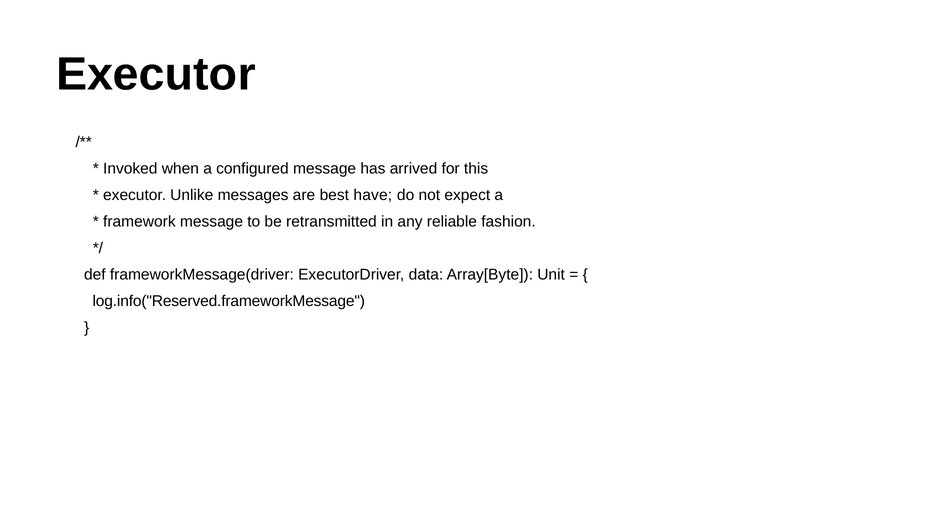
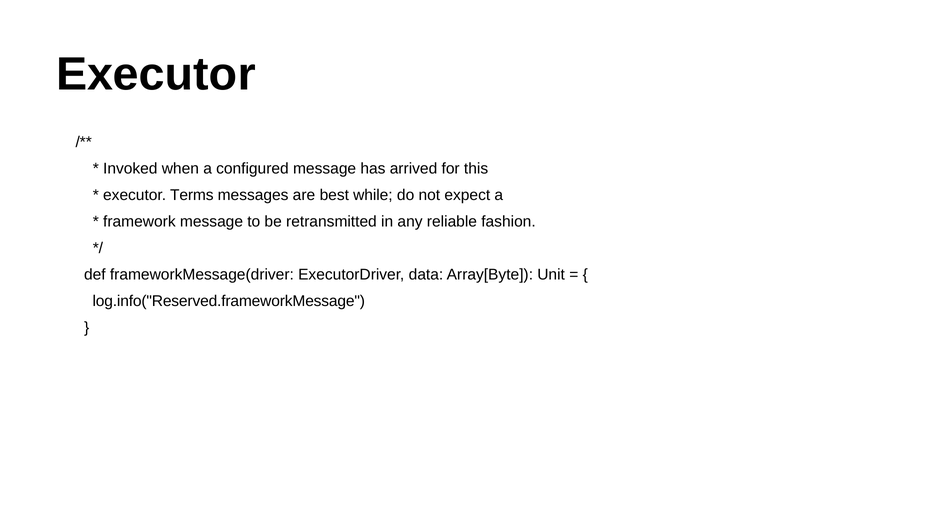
Unlike: Unlike -> Terms
have: have -> while
